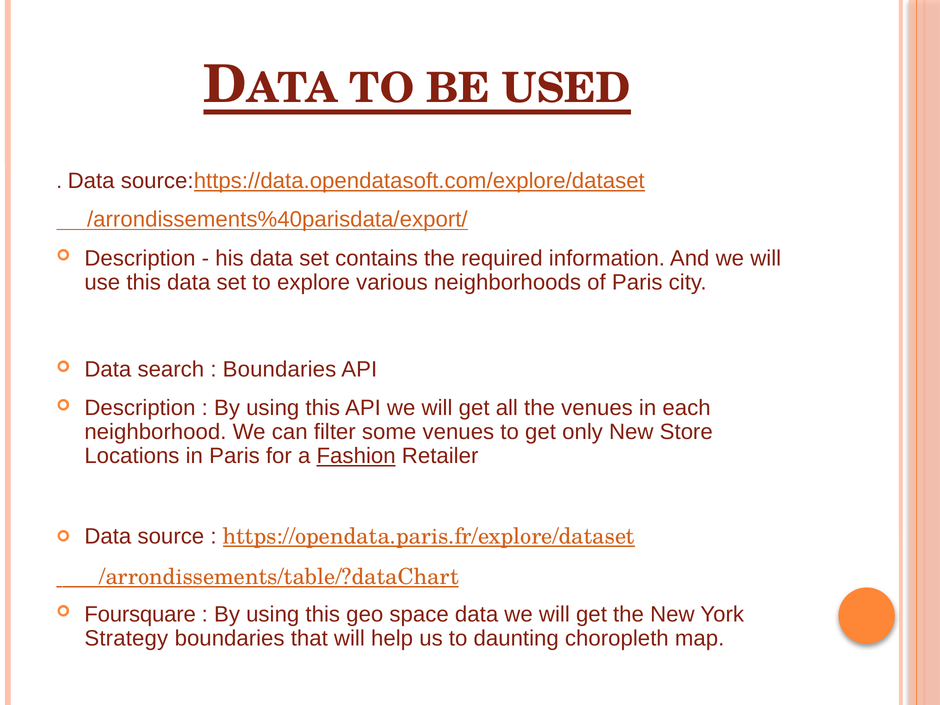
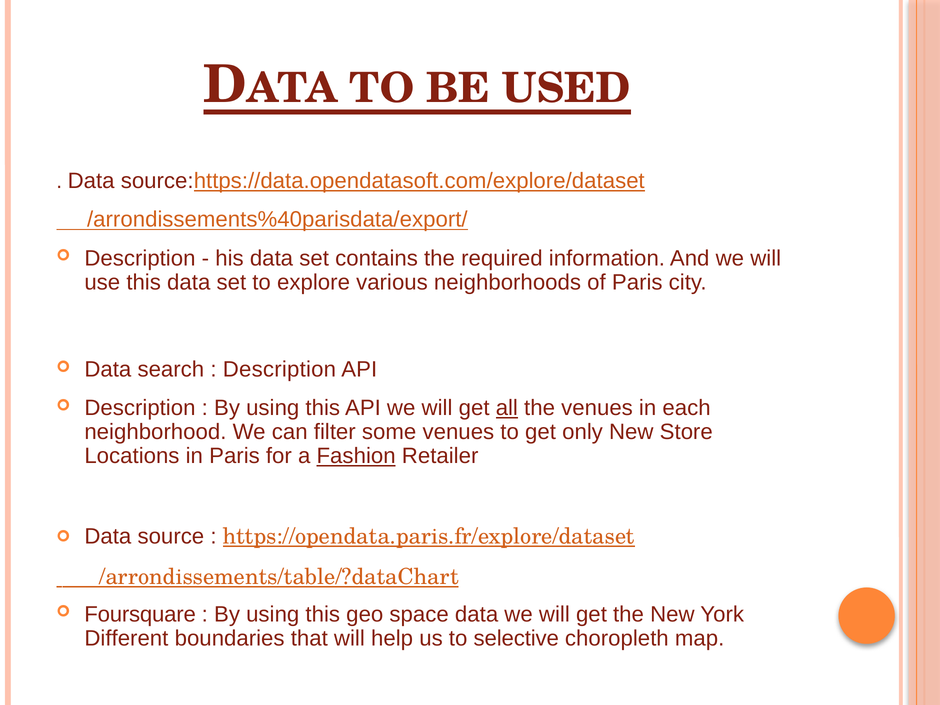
Boundaries at (280, 369): Boundaries -> Description
all underline: none -> present
Strategy: Strategy -> Different
daunting: daunting -> selective
